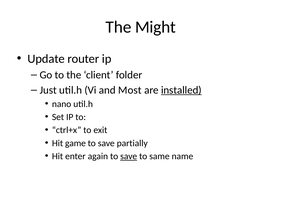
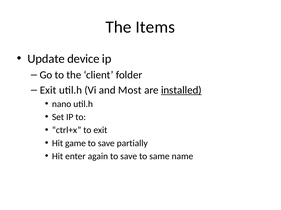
Might: Might -> Items
router: router -> device
Just at (48, 90): Just -> Exit
save at (129, 157) underline: present -> none
